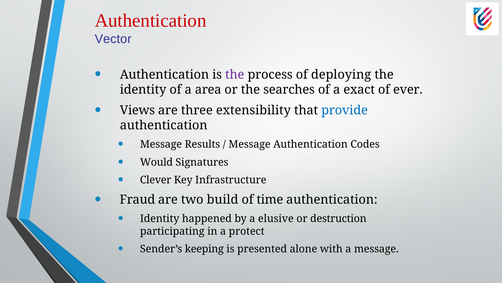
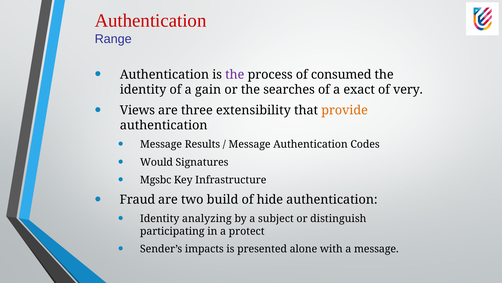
Vector: Vector -> Range
deploying: deploying -> consumed
area: area -> gain
ever: ever -> very
provide colour: blue -> orange
Clever: Clever -> Mgsbc
time: time -> hide
happened: happened -> analyzing
elusive: elusive -> subject
destruction: destruction -> distinguish
keeping: keeping -> impacts
